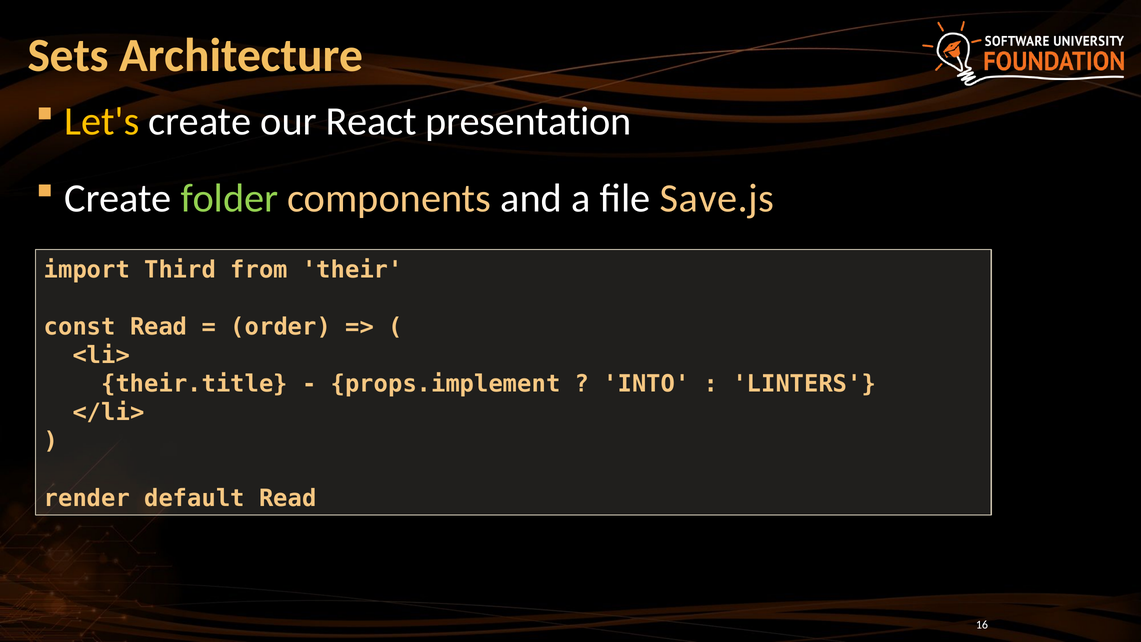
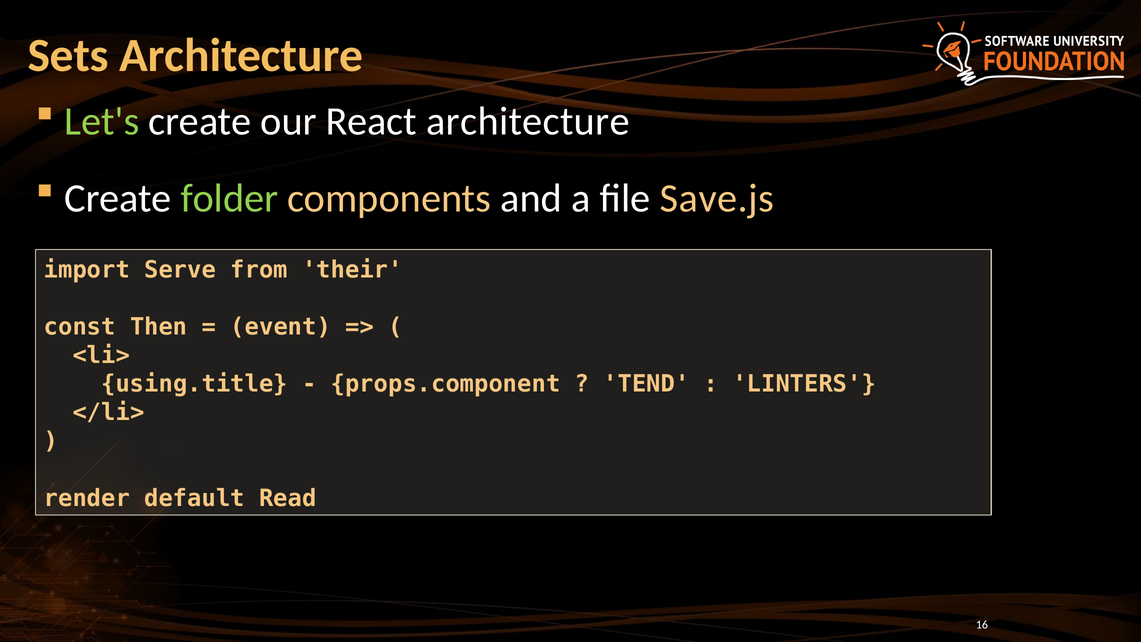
Let's colour: yellow -> light green
React presentation: presentation -> architecture
Third: Third -> Serve
const Read: Read -> Then
order: order -> event
their.title: their.title -> using.title
props.implement: props.implement -> props.component
INTO: INTO -> TEND
